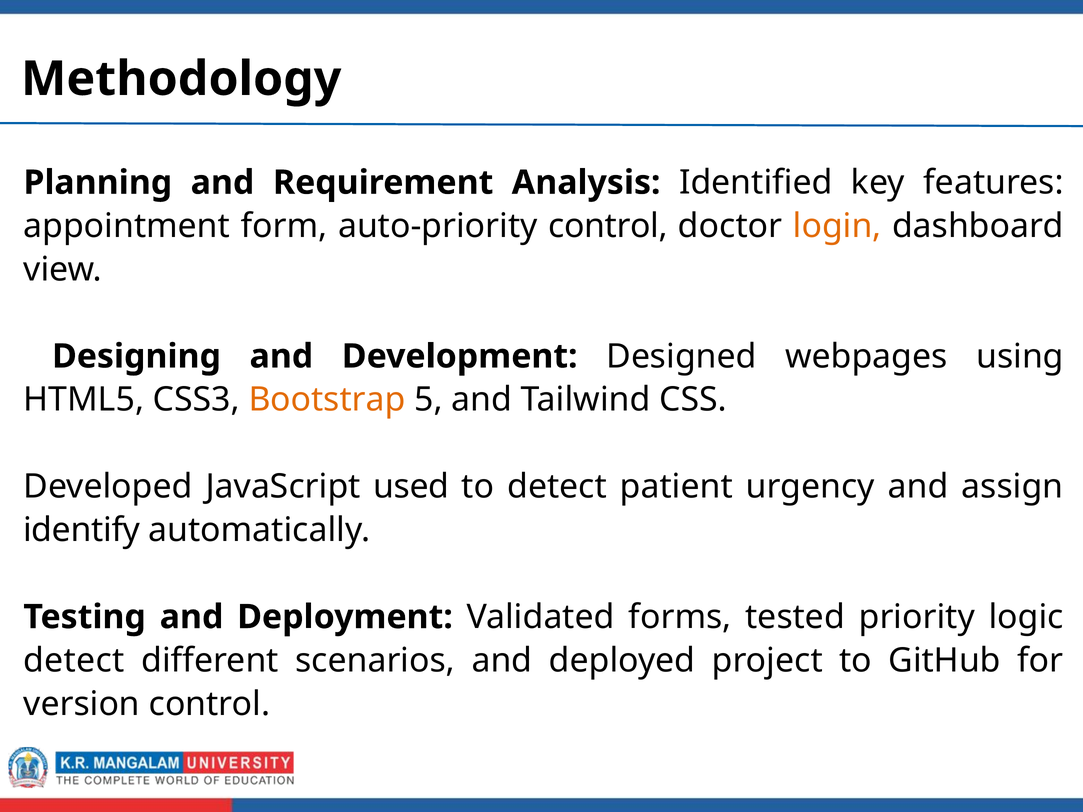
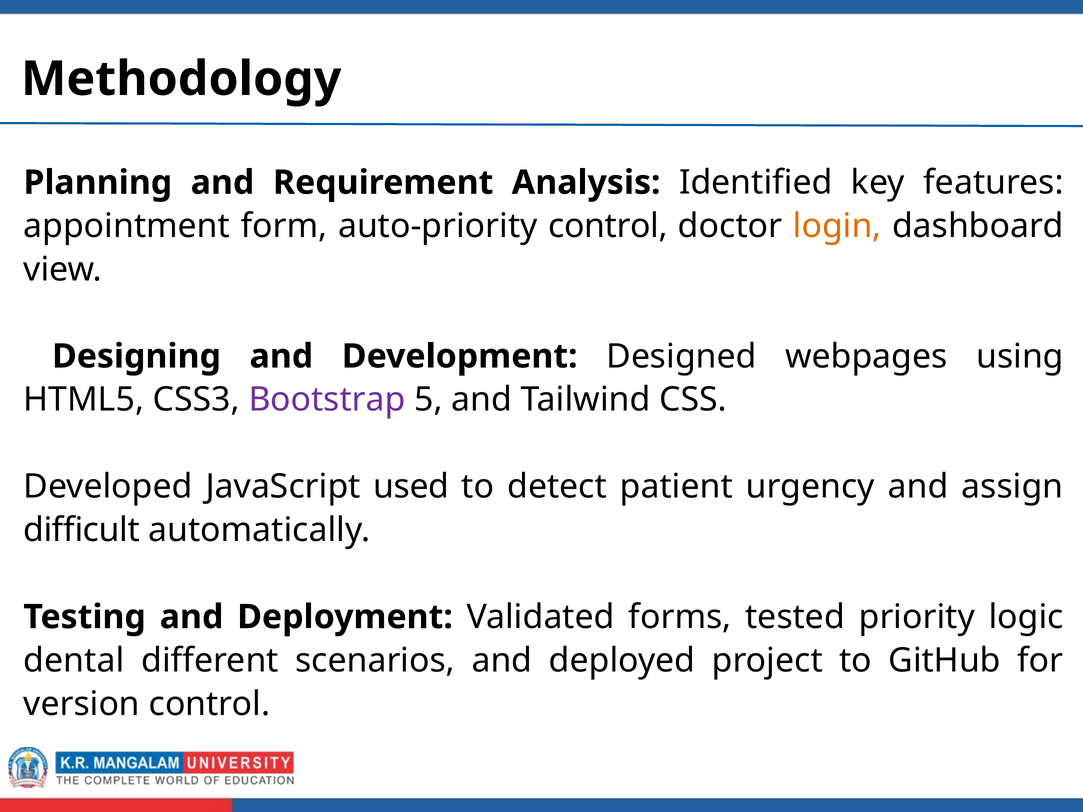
Bootstrap colour: orange -> purple
identify: identify -> difficult
detect at (74, 661): detect -> dental
